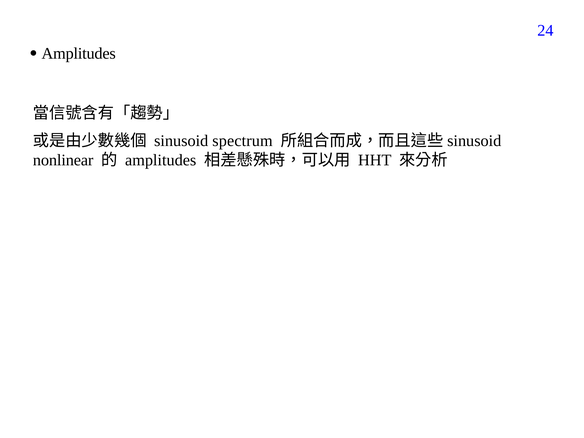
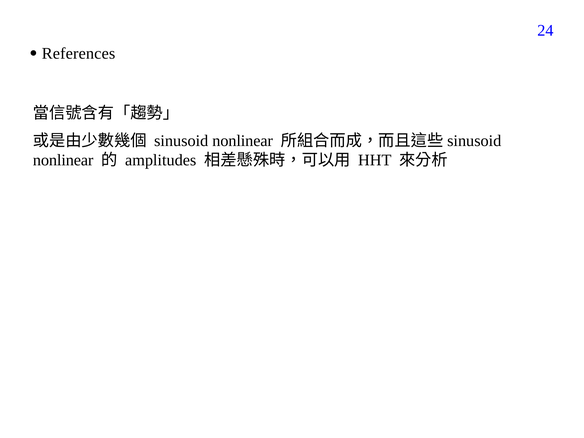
Amplitudes at (79, 53): Amplitudes -> References
sinusoid spectrum: spectrum -> nonlinear
